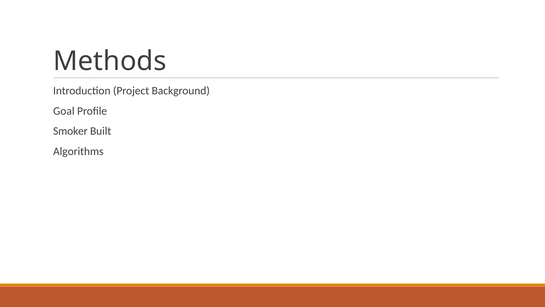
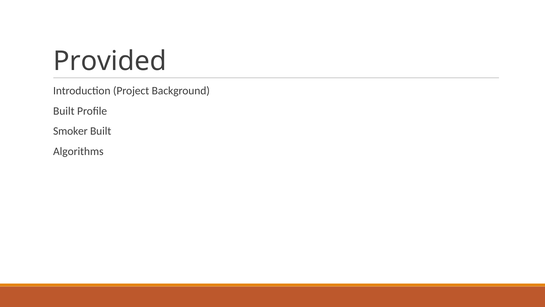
Methods: Methods -> Provided
Goal at (64, 111): Goal -> Built
